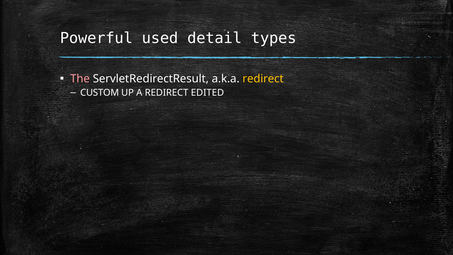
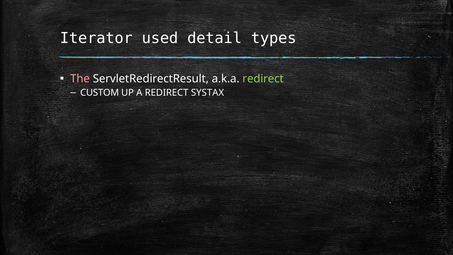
Powerful: Powerful -> Iterator
redirect at (263, 79) colour: yellow -> light green
EDITED: EDITED -> SYSTAX
